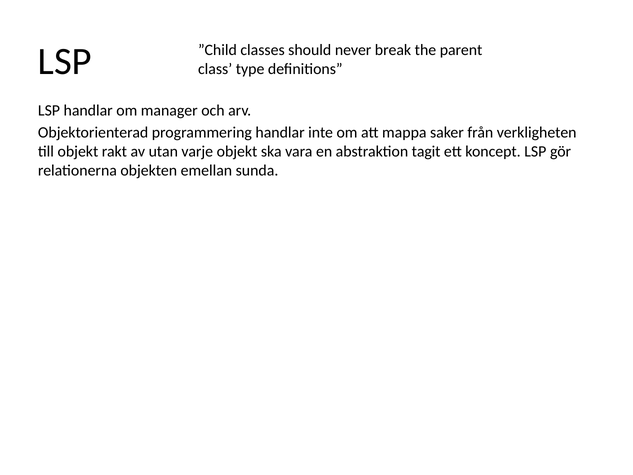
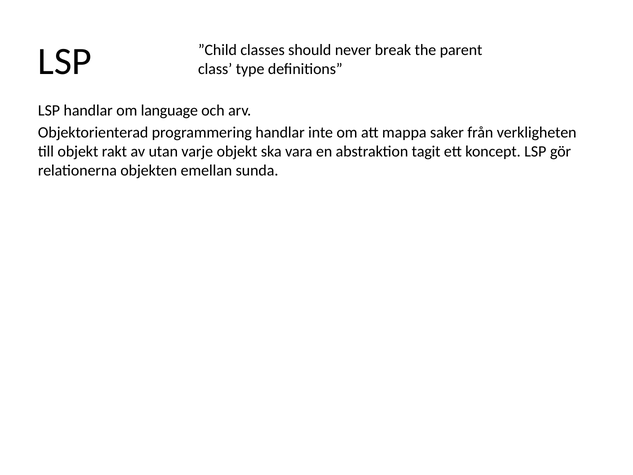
manager: manager -> language
